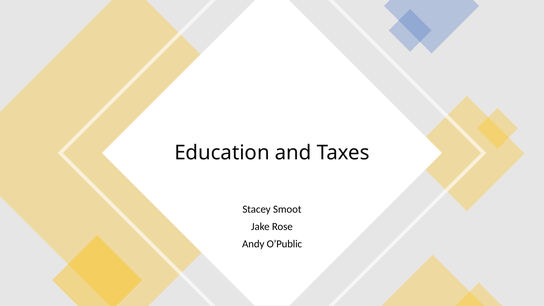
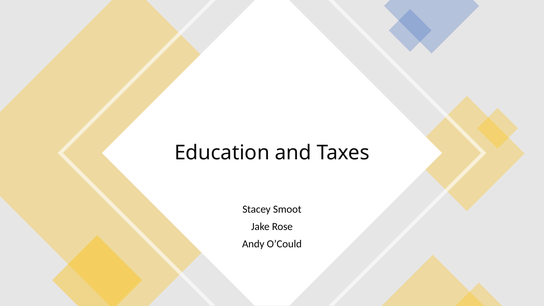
O’Public: O’Public -> O’Could
